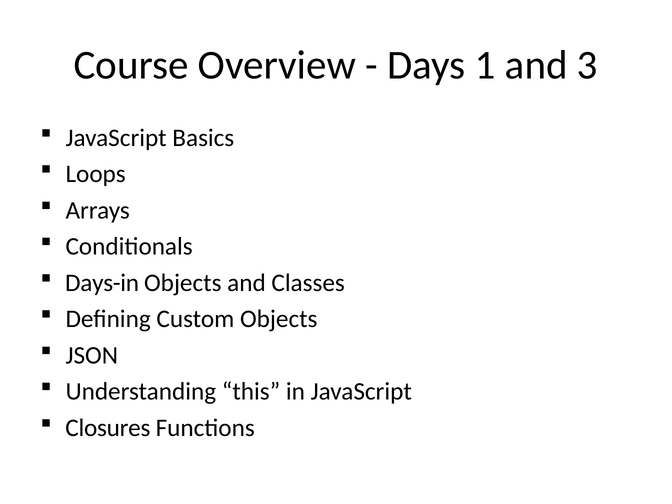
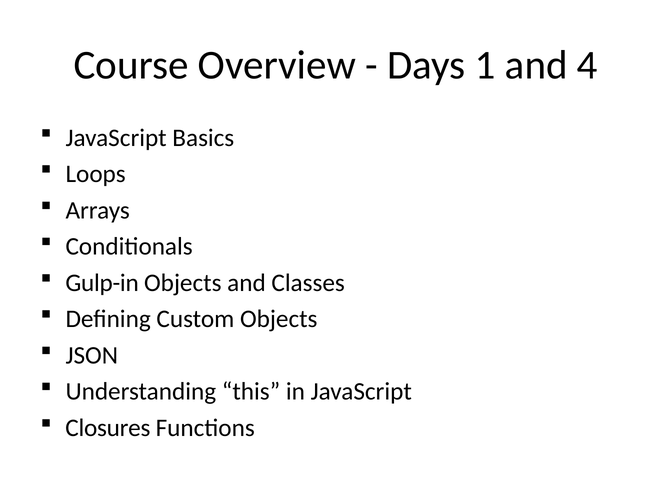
3: 3 -> 4
Days-in: Days-in -> Gulp-in
